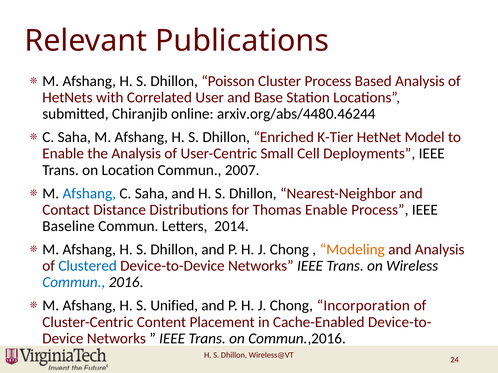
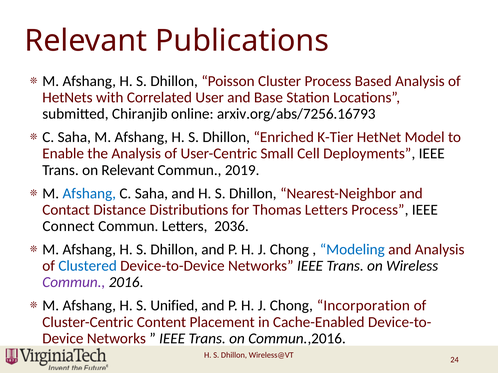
arxiv.org/abs/4480.46244: arxiv.org/abs/4480.46244 -> arxiv.org/abs/7256.16793
on Location: Location -> Relevant
2007: 2007 -> 2019
Thomas Enable: Enable -> Letters
Baseline: Baseline -> Connect
2014: 2014 -> 2036
Modeling colour: orange -> blue
Commun at (74, 283) colour: blue -> purple
